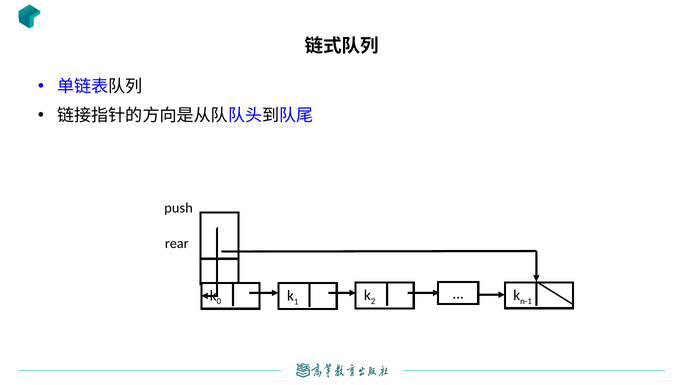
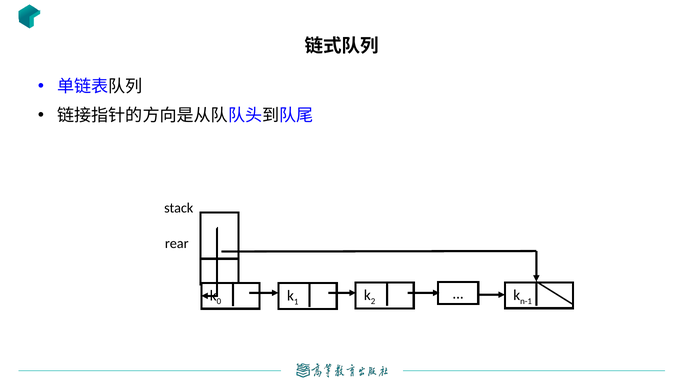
push: push -> stack
